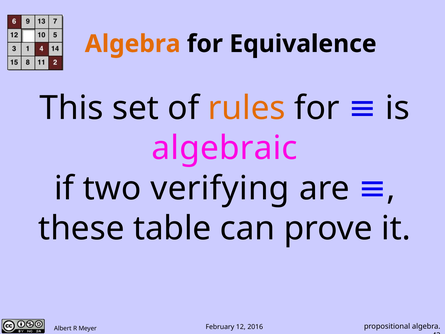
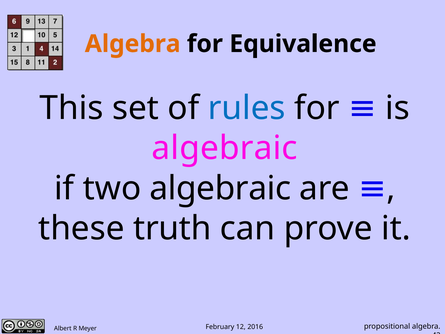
rules colour: orange -> blue
two verifying: verifying -> algebraic
table: table -> truth
